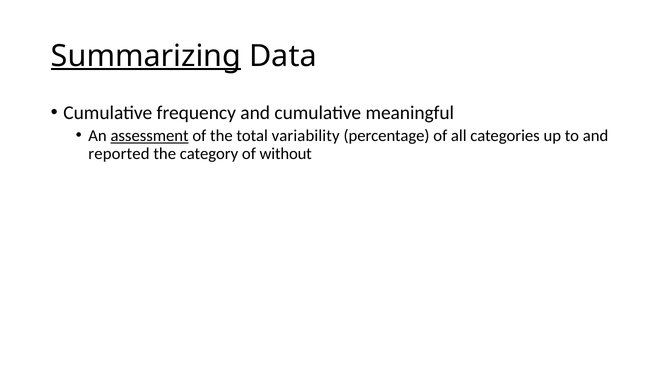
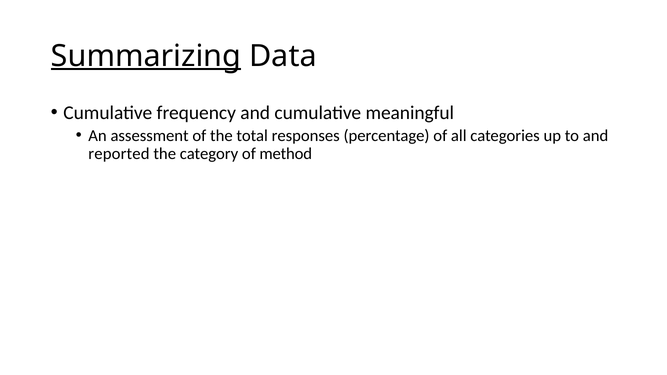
assessment underline: present -> none
variability: variability -> responses
without: without -> method
